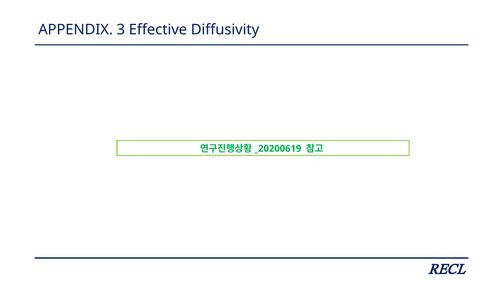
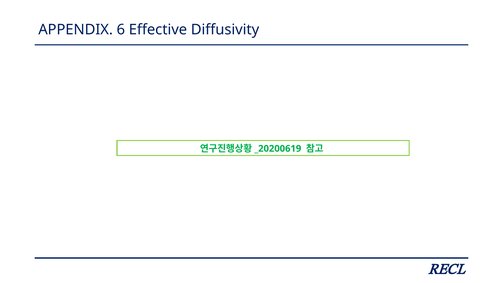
3: 3 -> 6
